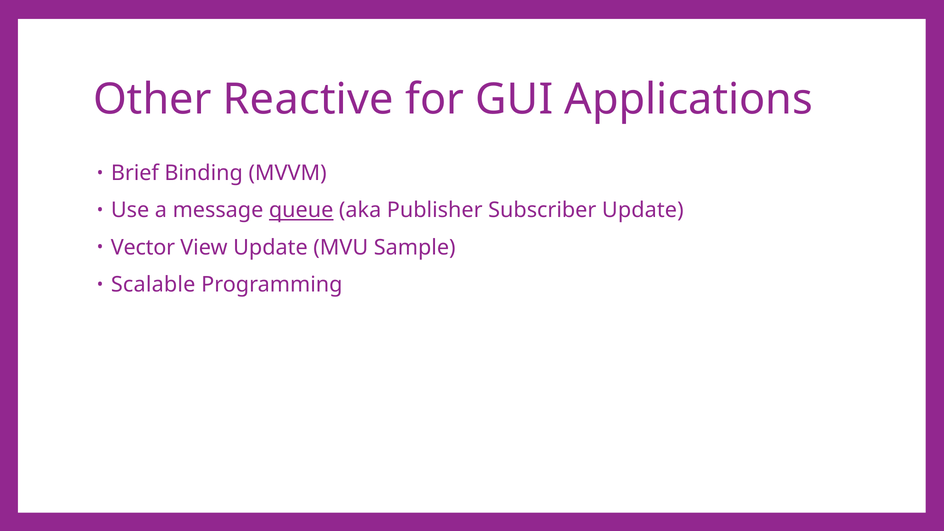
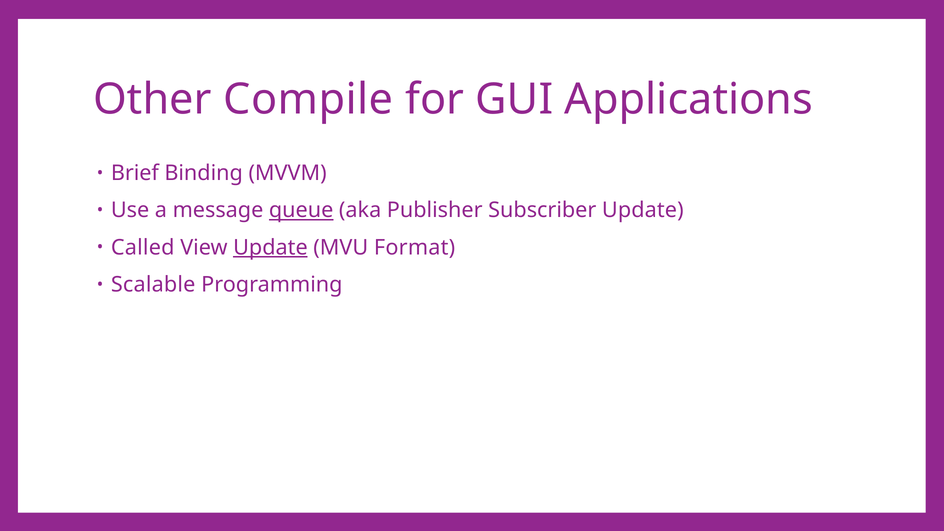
Reactive: Reactive -> Compile
Vector: Vector -> Called
Update at (270, 247) underline: none -> present
Sample: Sample -> Format
